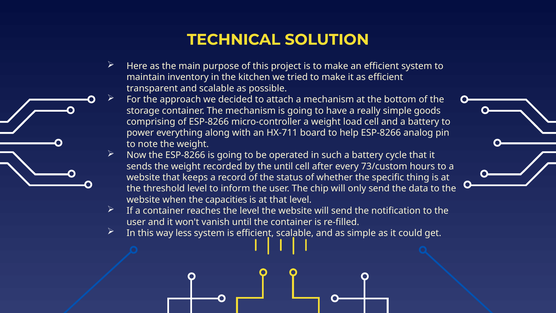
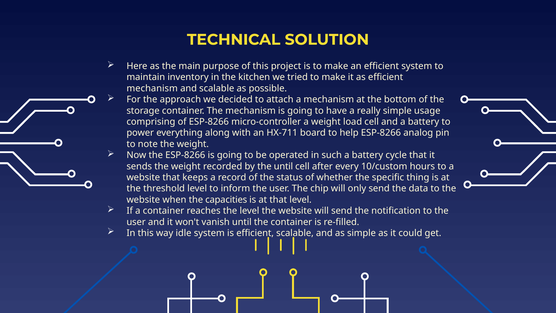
transparent at (152, 88): transparent -> mechanism
goods: goods -> usage
73/custom: 73/custom -> 10/custom
less: less -> idle
